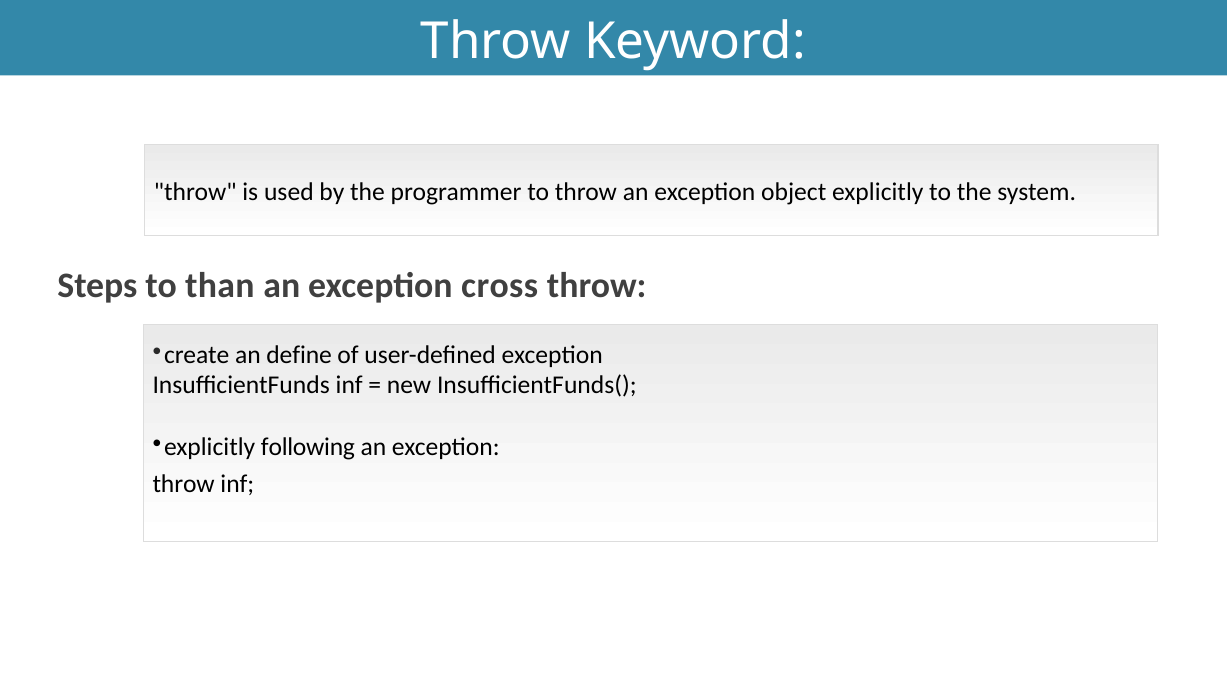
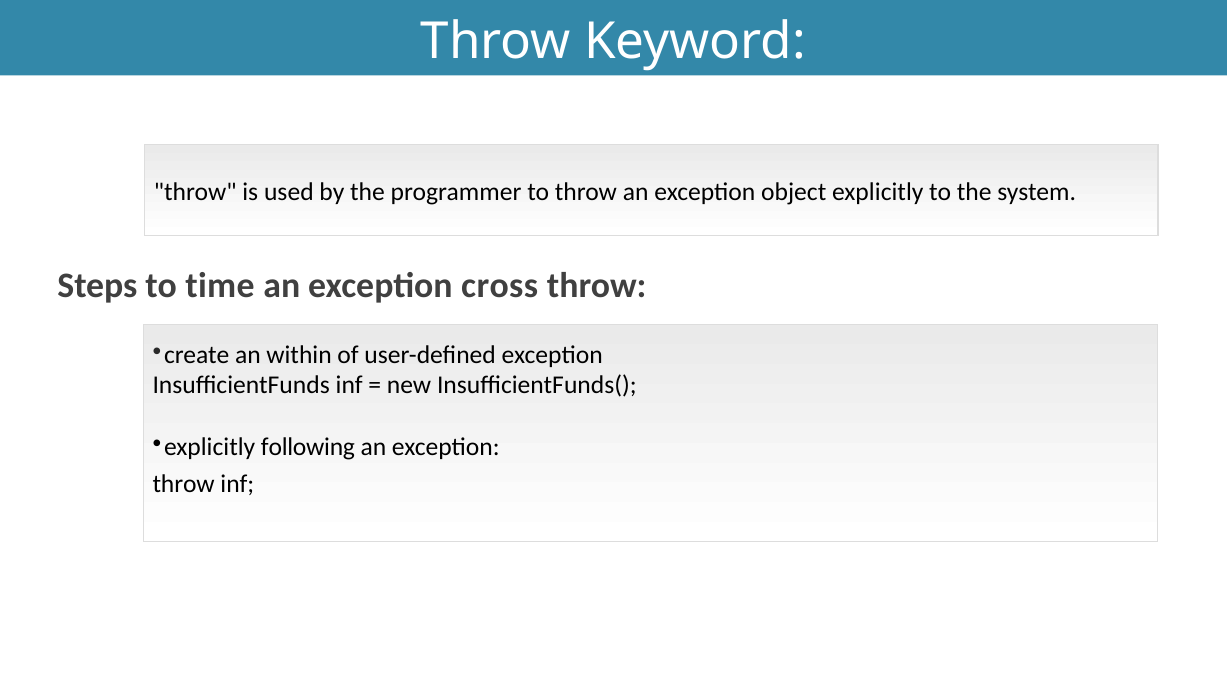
than: than -> time
define: define -> within
